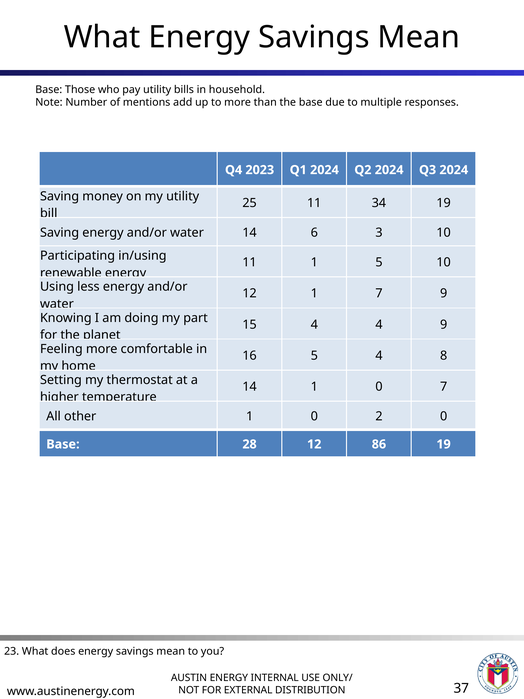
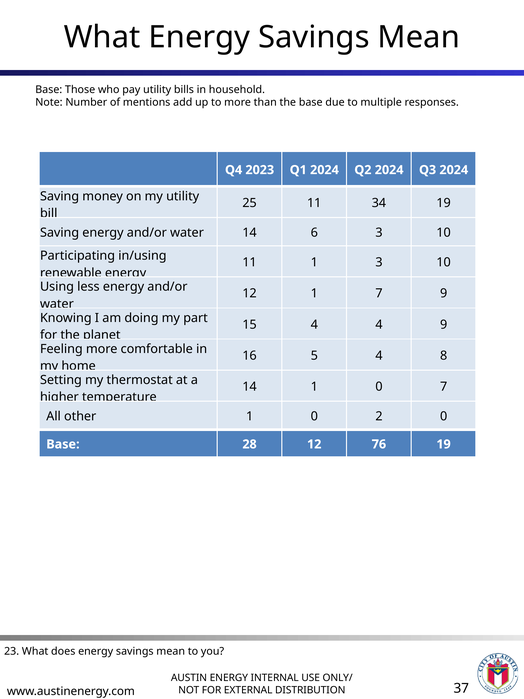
1 5: 5 -> 3
86: 86 -> 76
